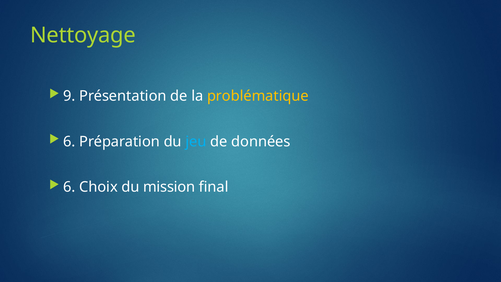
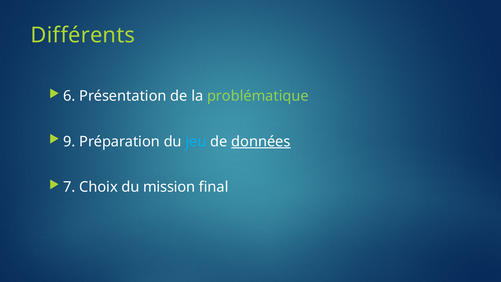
Nettoyage: Nettoyage -> Différents
9: 9 -> 6
problématique colour: yellow -> light green
6 at (69, 141): 6 -> 9
données underline: none -> present
6 at (69, 187): 6 -> 7
